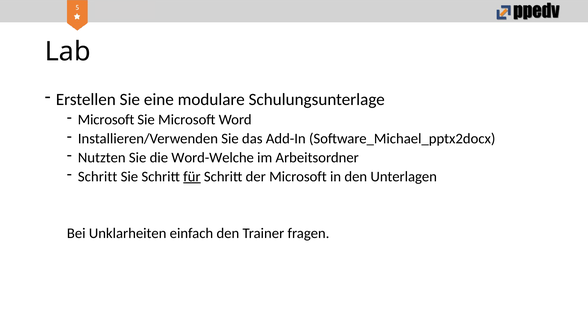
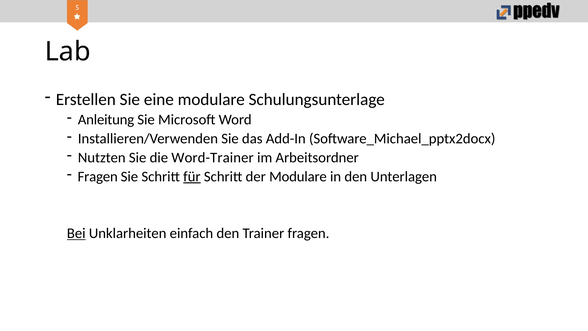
Microsoft at (106, 120): Microsoft -> Anleitung
Word-Welche: Word-Welche -> Word-Trainer
Schritt at (98, 176): Schritt -> Fragen
der Microsoft: Microsoft -> Modulare
Bei underline: none -> present
